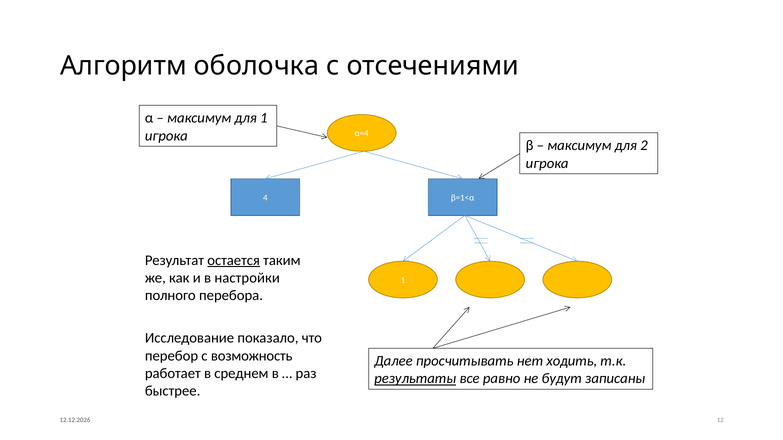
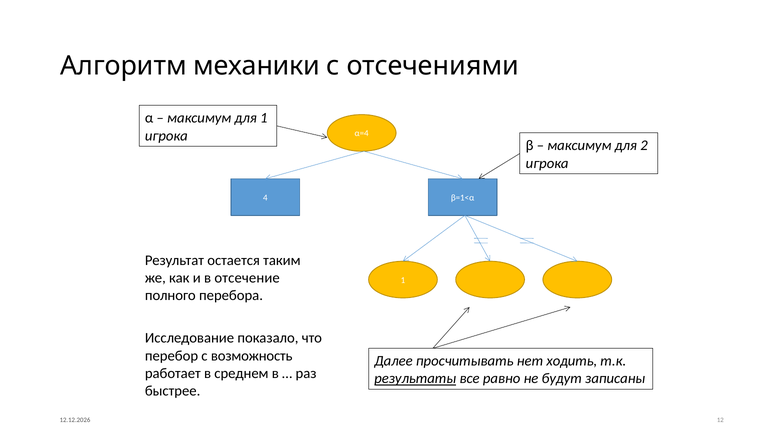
оболочка: оболочка -> механики
остается underline: present -> none
настройки: настройки -> отсечение
